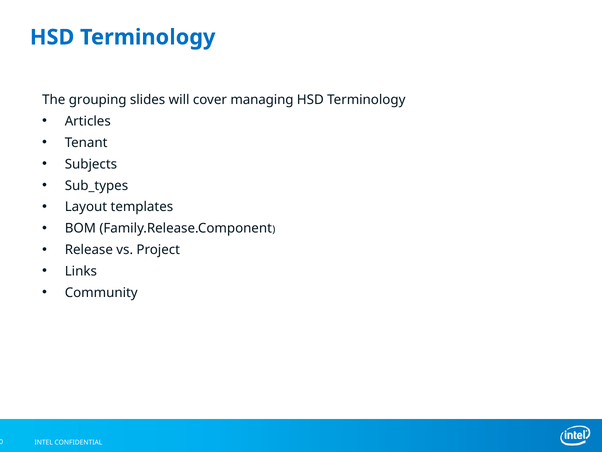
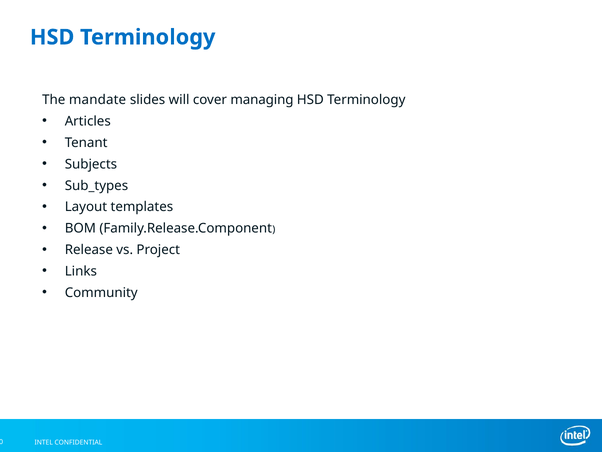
grouping: grouping -> mandate
